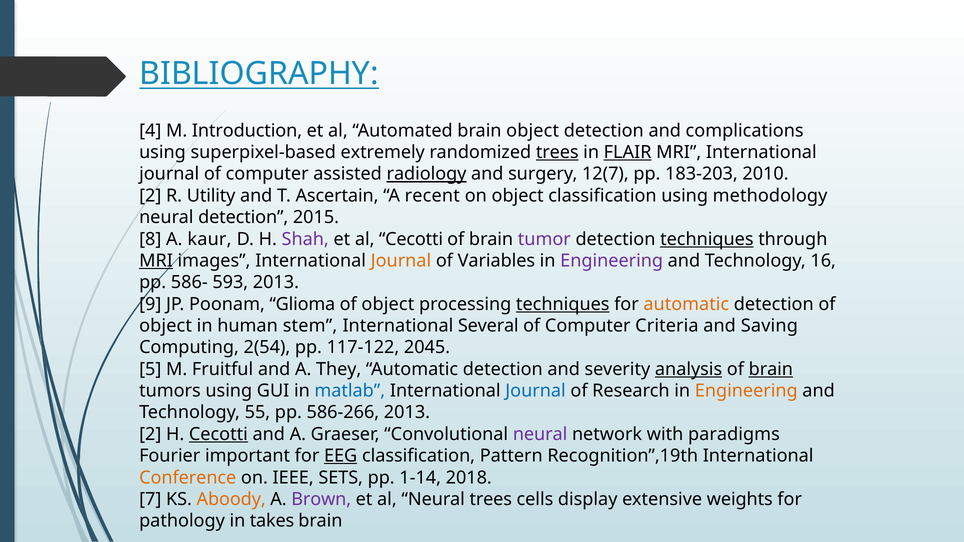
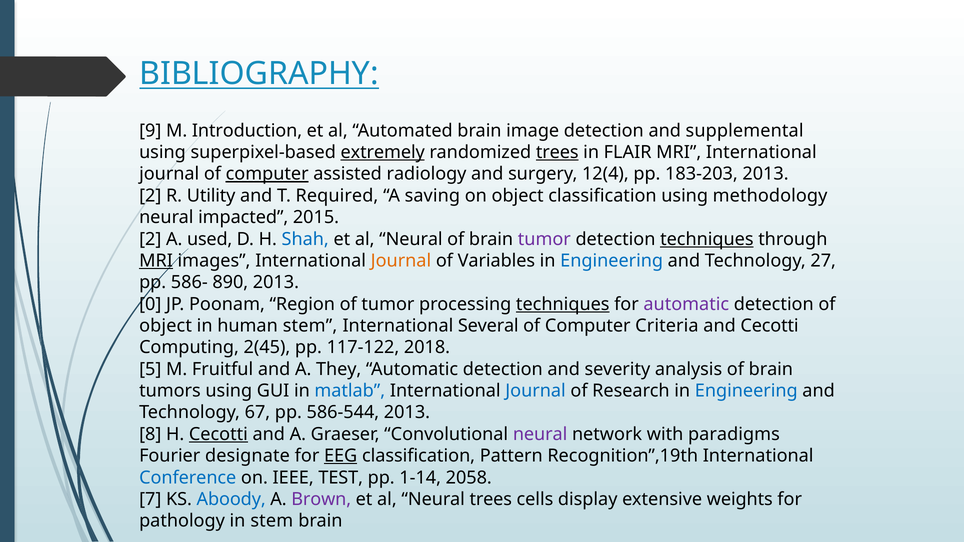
4: 4 -> 9
brain object: object -> image
complications: complications -> supplemental
extremely underline: none -> present
FLAIR underline: present -> none
computer at (267, 174) underline: none -> present
radiology underline: present -> none
12(7: 12(7 -> 12(4
183-203 2010: 2010 -> 2013
Ascertain: Ascertain -> Required
recent: recent -> saving
neural detection: detection -> impacted
8 at (150, 239): 8 -> 2
kaur: kaur -> used
Shah colour: purple -> blue
Cecotti at (411, 239): Cecotti -> Neural
Engineering at (612, 261) colour: purple -> blue
16: 16 -> 27
593: 593 -> 890
9: 9 -> 0
Glioma: Glioma -> Region
object at (388, 304): object -> tumor
automatic at (686, 304) colour: orange -> purple
and Saving: Saving -> Cecotti
2(54: 2(54 -> 2(45
2045: 2045 -> 2018
analysis underline: present -> none
brain at (771, 369) underline: present -> none
Engineering at (746, 391) colour: orange -> blue
55: 55 -> 67
586-266: 586-266 -> 586-544
2 at (150, 434): 2 -> 8
important: important -> designate
Conference colour: orange -> blue
SETS: SETS -> TEST
2018: 2018 -> 2058
Aboody colour: orange -> blue
in takes: takes -> stem
